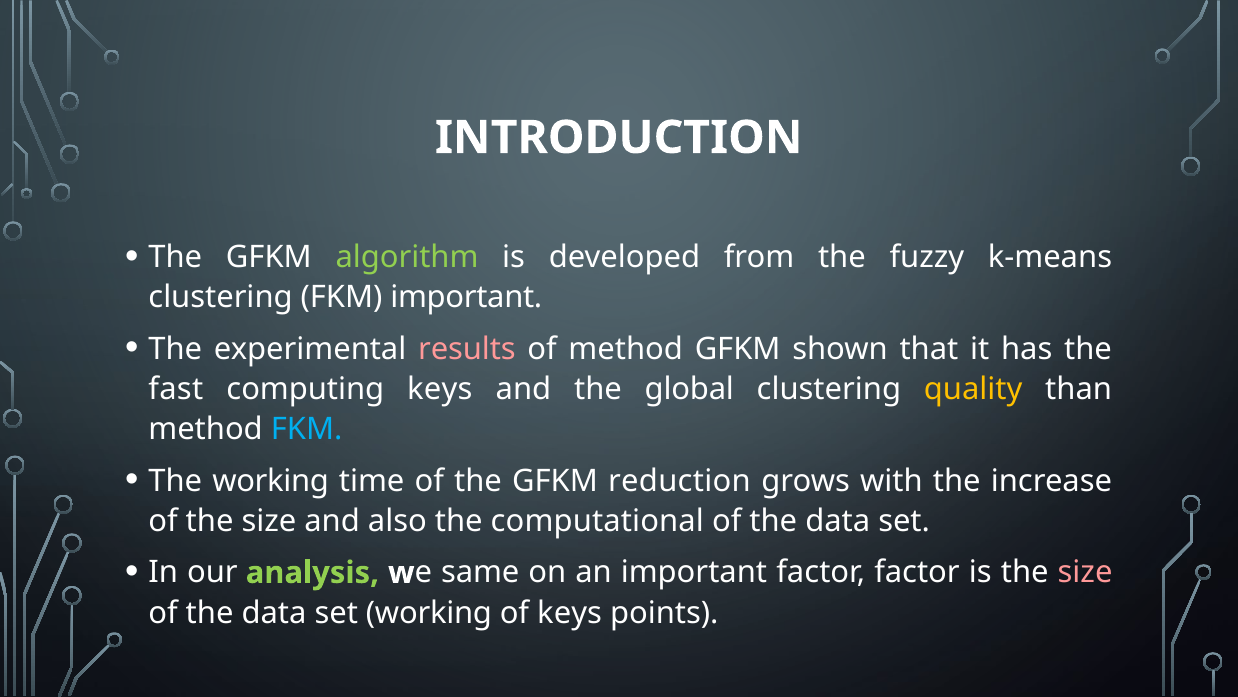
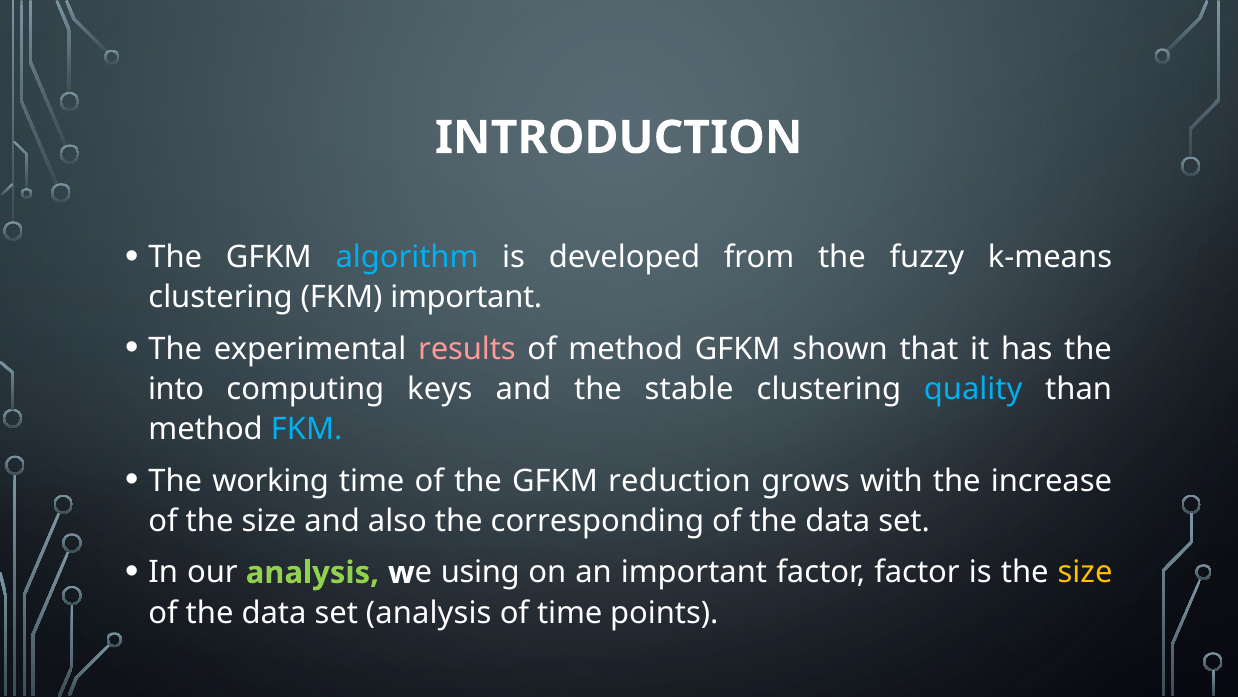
algorithm colour: light green -> light blue
fast: fast -> into
global: global -> stable
quality colour: yellow -> light blue
computational: computational -> corresponding
same: same -> using
size at (1085, 572) colour: pink -> yellow
set working: working -> analysis
of keys: keys -> time
